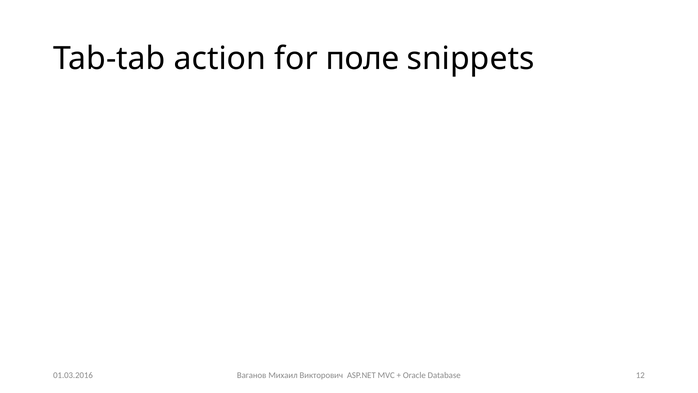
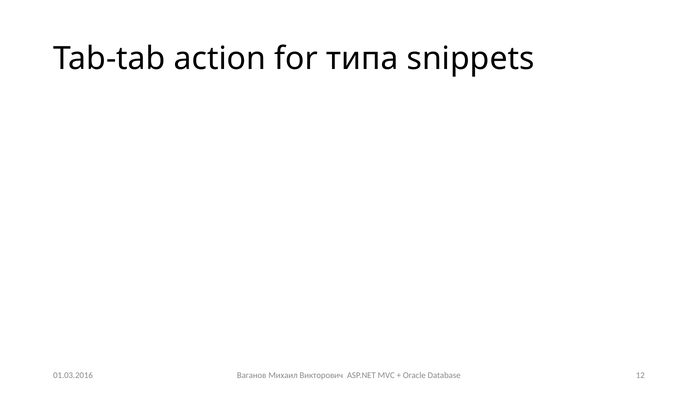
поле: поле -> типа
